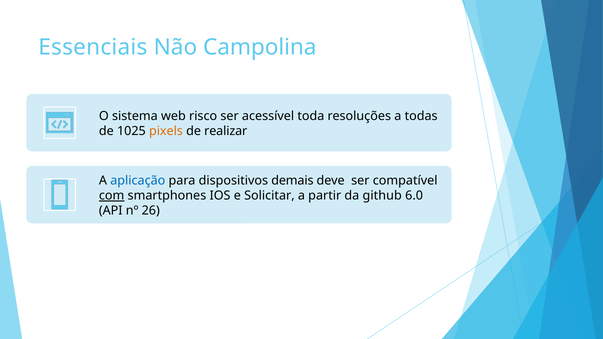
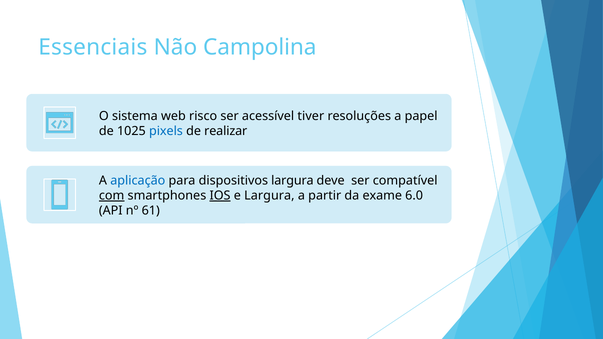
toda: toda -> tiver
todas: todas -> papel
pixels colour: orange -> blue
dispositivos demais: demais -> largura
IOS underline: none -> present
e Solicitar: Solicitar -> Largura
github: github -> exame
26: 26 -> 61
